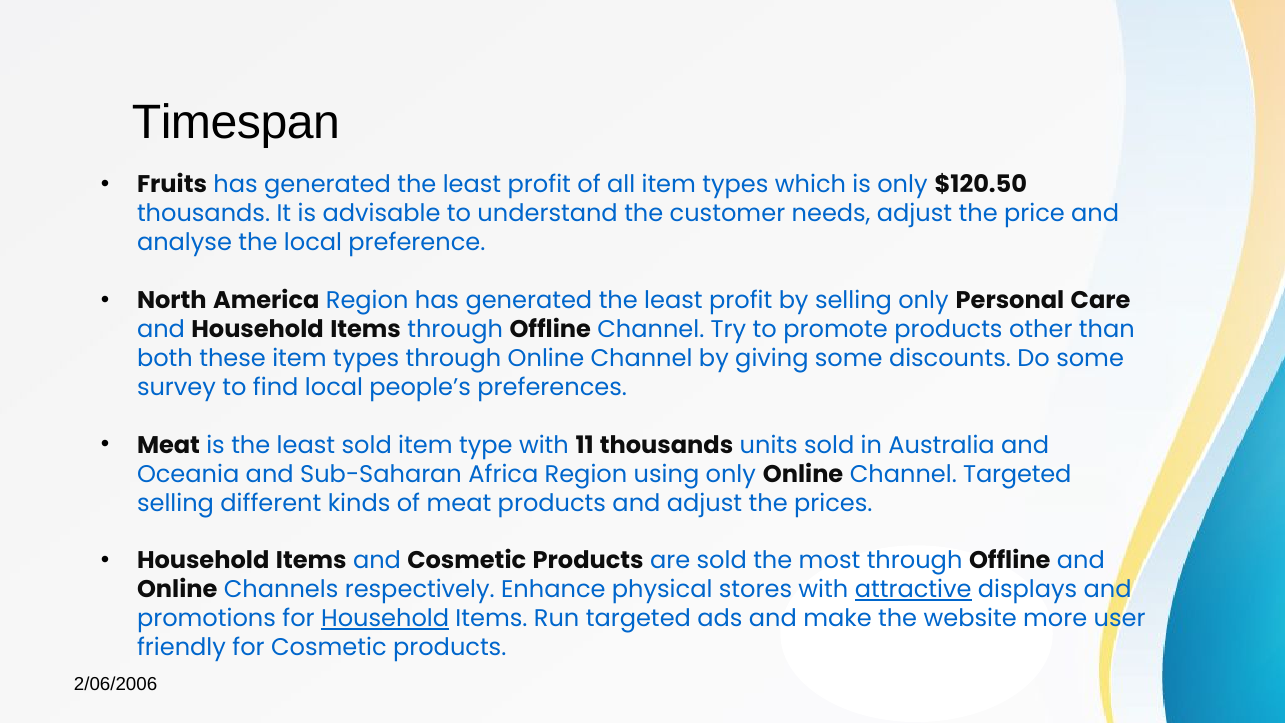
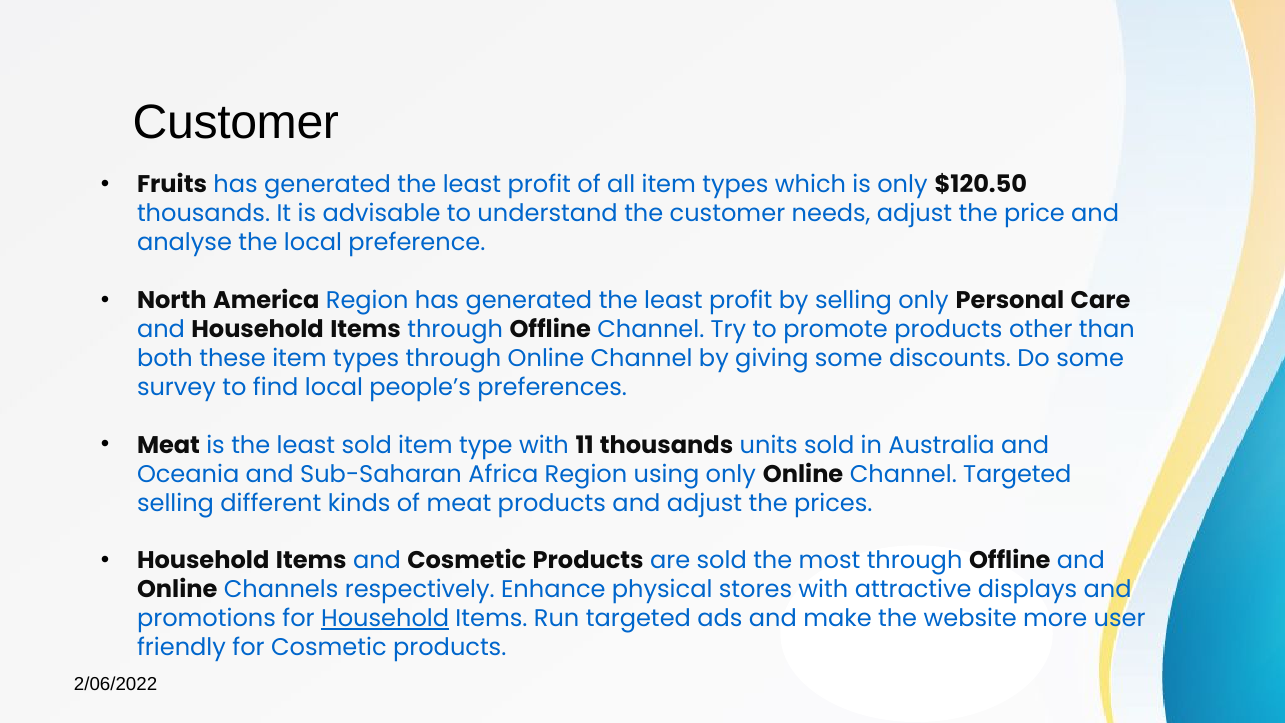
Timespan at (236, 123): Timespan -> Customer
attractive underline: present -> none
2/06/2006: 2/06/2006 -> 2/06/2022
